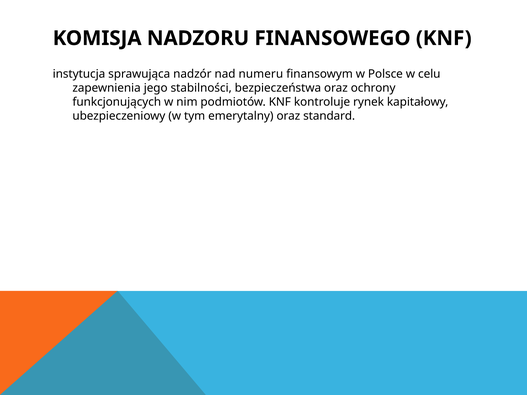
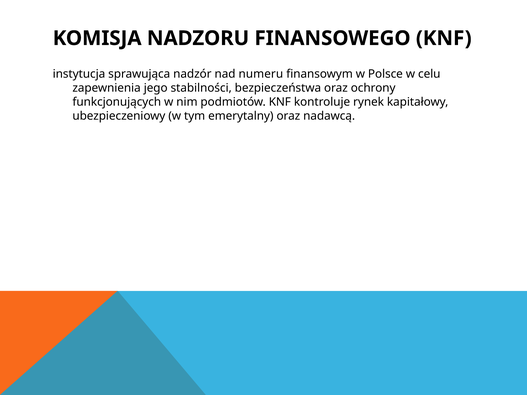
standard: standard -> nadawcą
